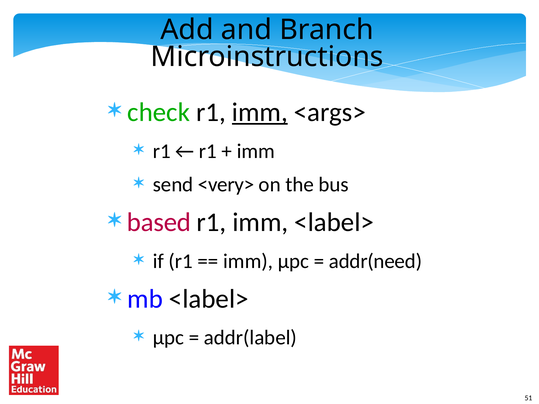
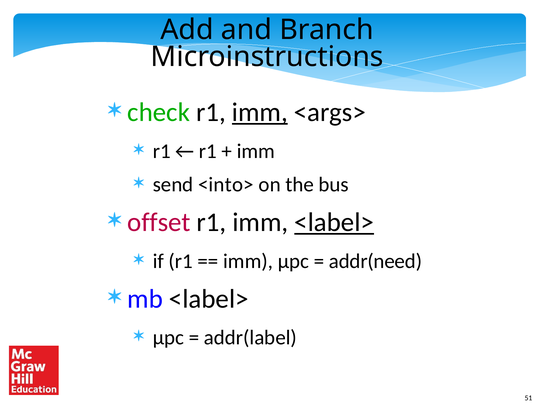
<very>: <very> -> <into>
based: based -> offset
<label> at (334, 222) underline: none -> present
